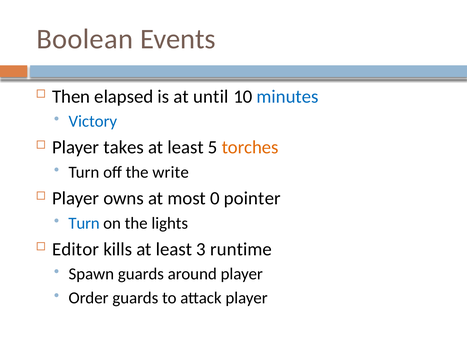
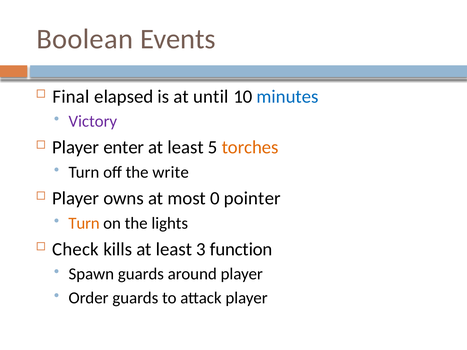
Then: Then -> Final
Victory colour: blue -> purple
takes: takes -> enter
Turn at (84, 223) colour: blue -> orange
Editor: Editor -> Check
runtime: runtime -> function
